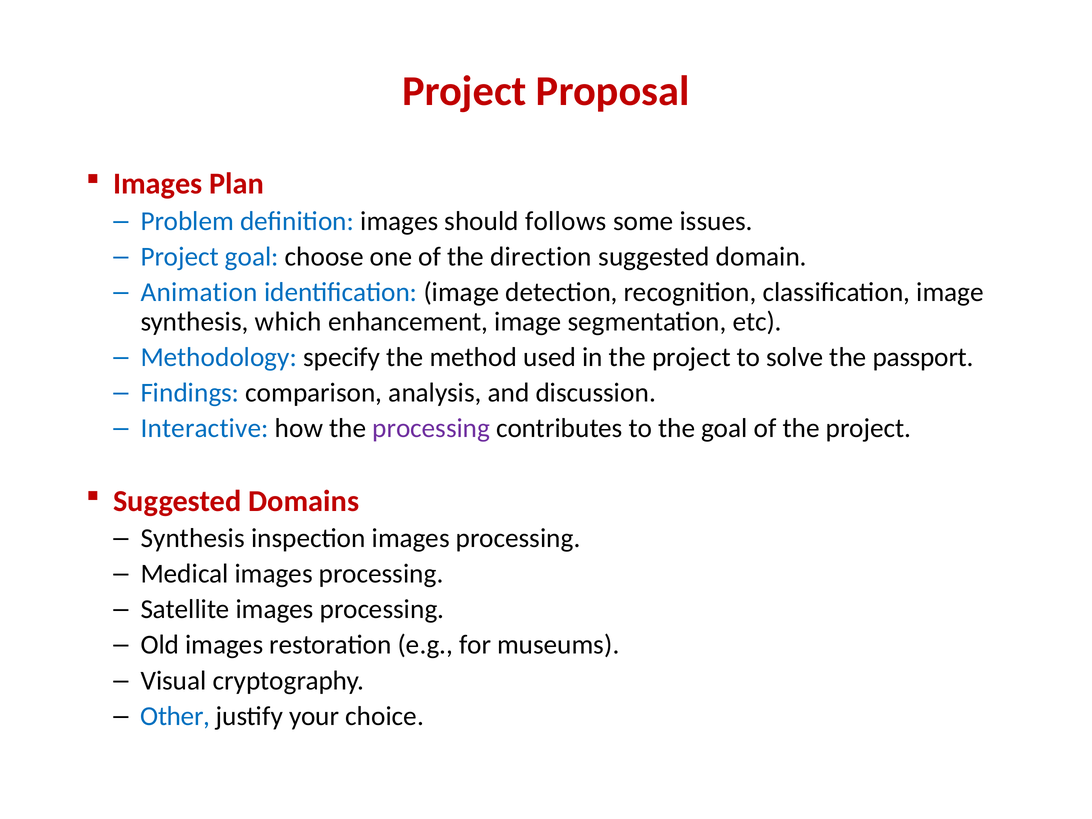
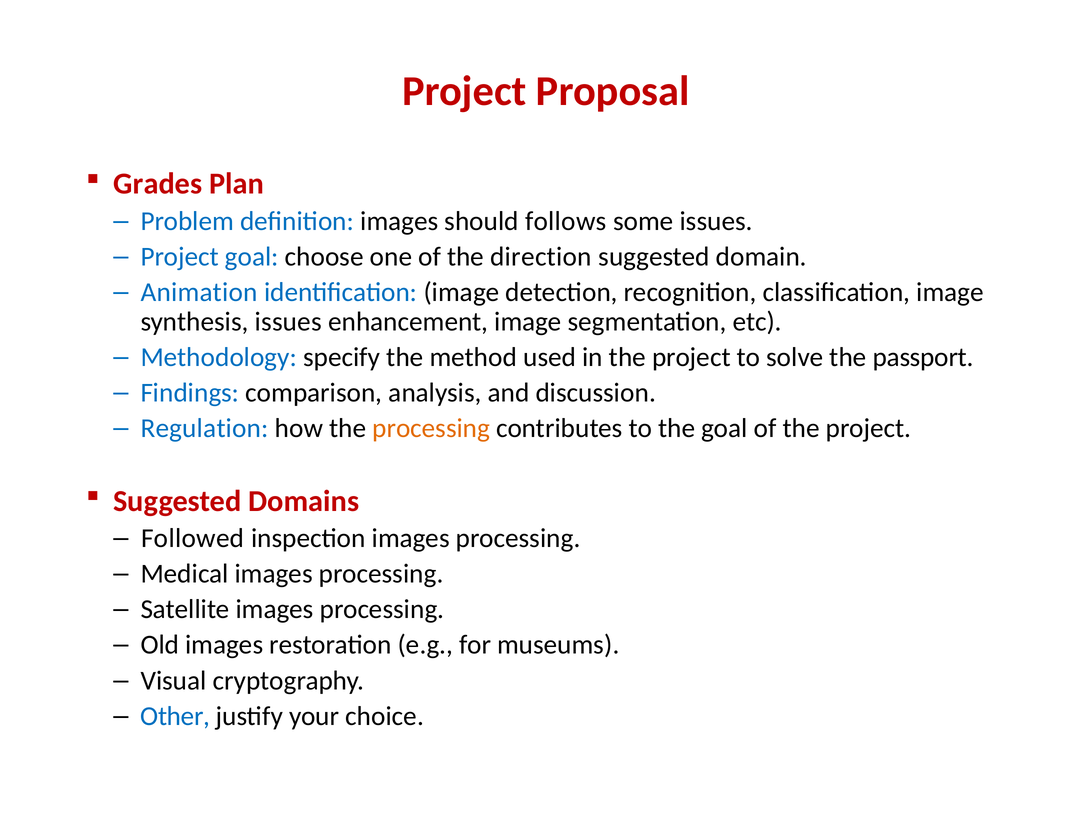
Images at (158, 184): Images -> Grades
synthesis which: which -> issues
Interactive: Interactive -> Regulation
processing at (431, 428) colour: purple -> orange
Synthesis at (193, 538): Synthesis -> Followed
